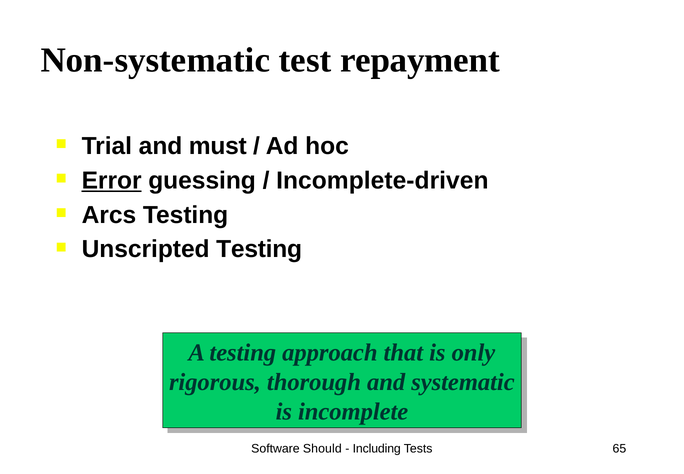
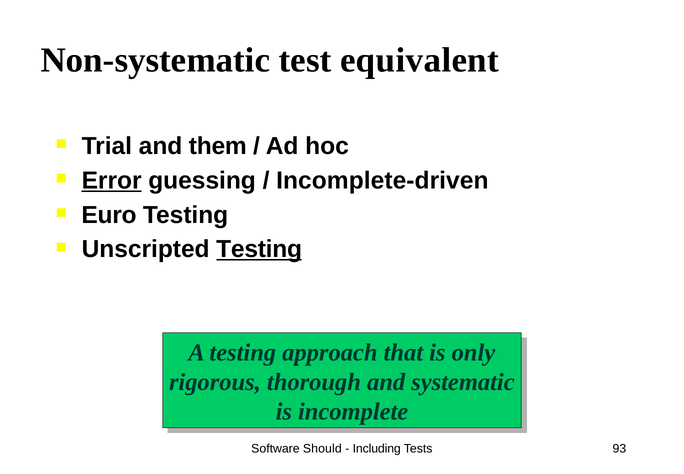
repayment: repayment -> equivalent
must: must -> them
Arcs: Arcs -> Euro
Testing at (259, 249) underline: none -> present
65: 65 -> 93
